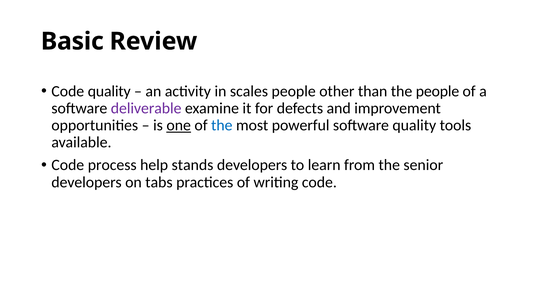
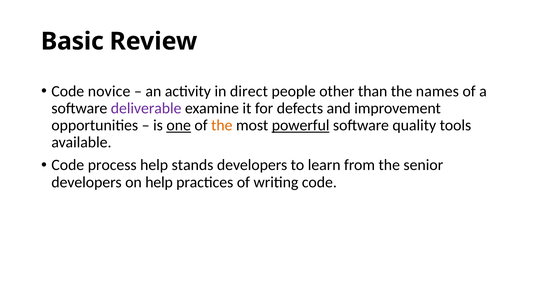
Code quality: quality -> novice
scales: scales -> direct
the people: people -> names
the at (222, 126) colour: blue -> orange
powerful underline: none -> present
on tabs: tabs -> help
